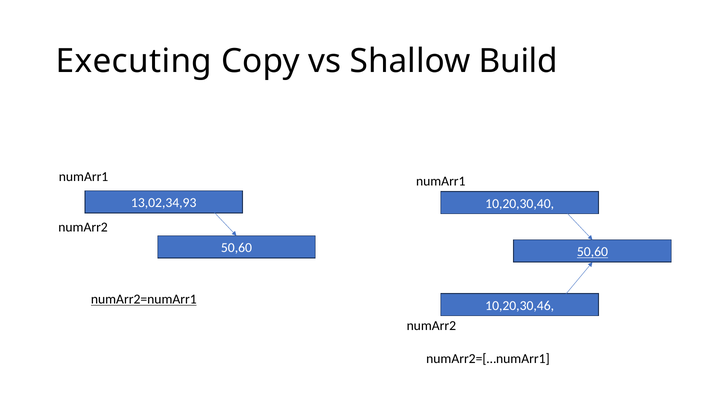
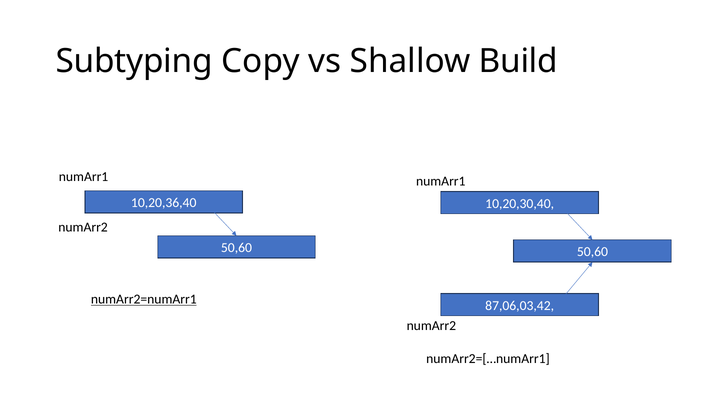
Executing: Executing -> Subtyping
13,02,34,93: 13,02,34,93 -> 10,20,36,40
50,60 at (592, 252) underline: present -> none
10,20,30,46: 10,20,30,46 -> 87,06,03,42
